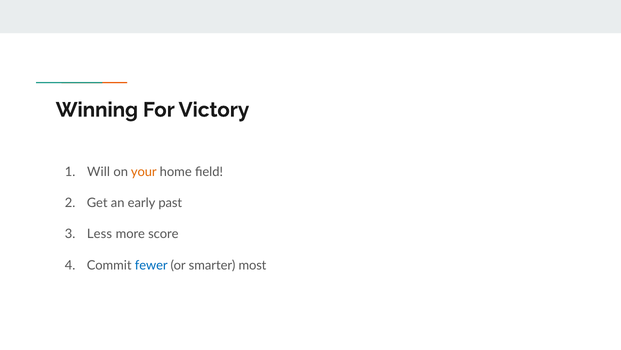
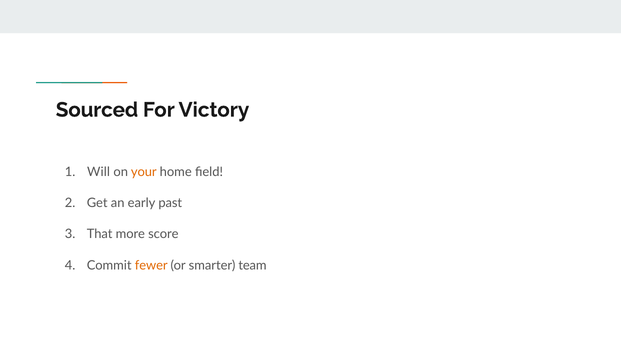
Winning: Winning -> Sourced
Less: Less -> That
fewer colour: blue -> orange
most: most -> team
